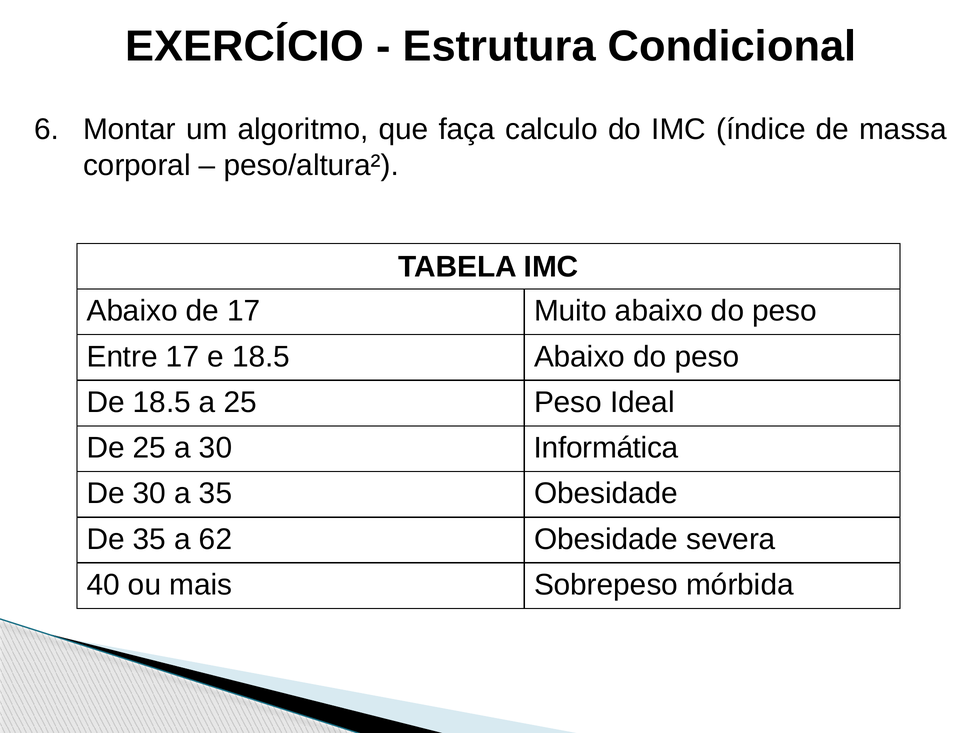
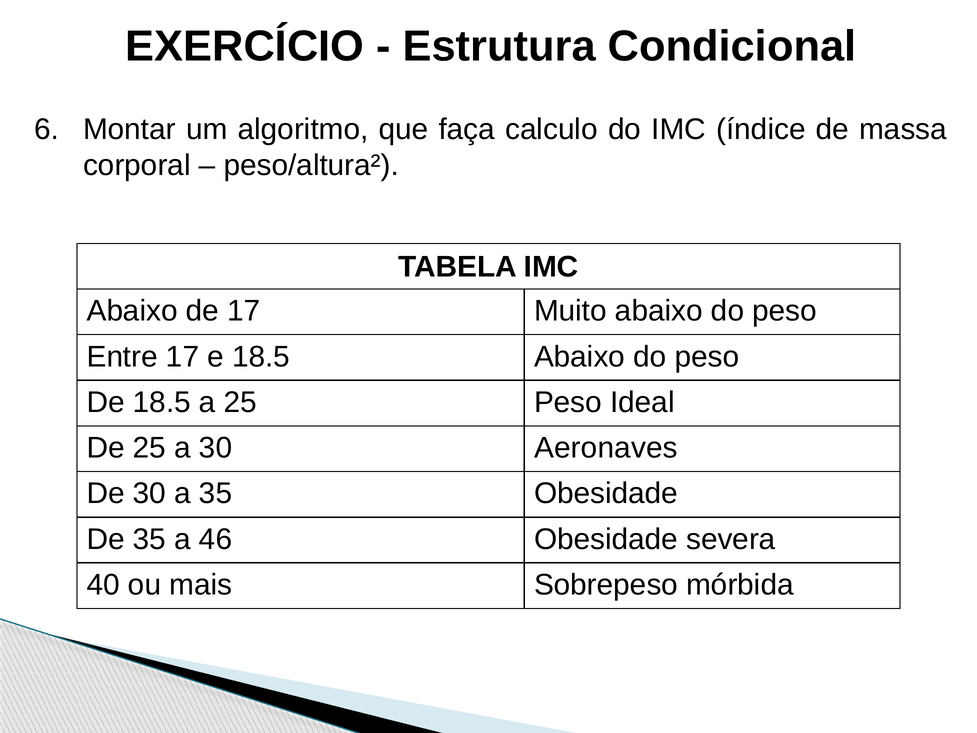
Informática: Informática -> Aeronaves
62: 62 -> 46
